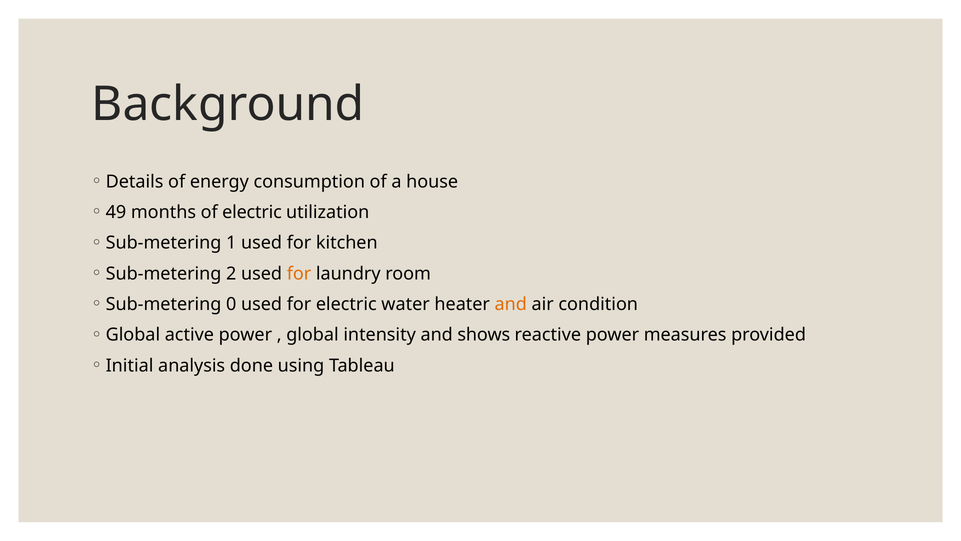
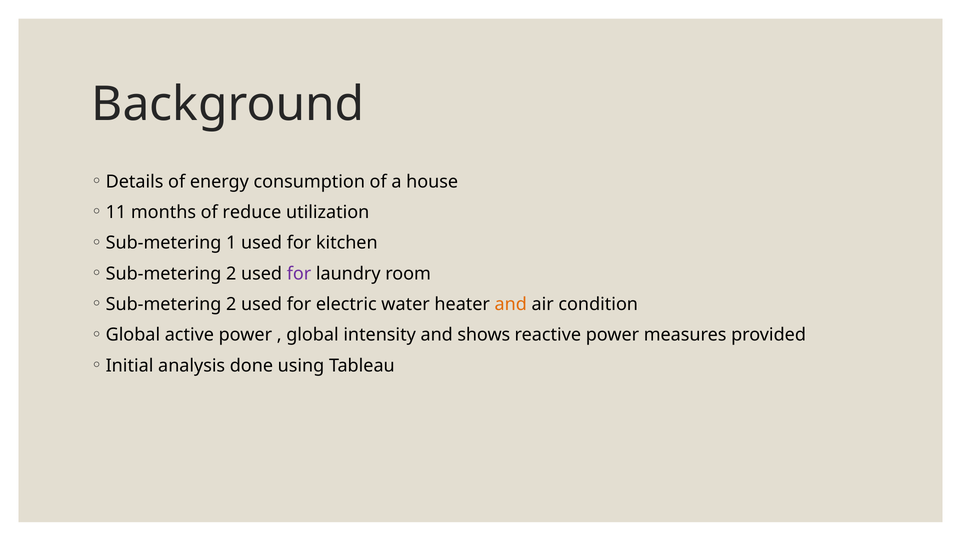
49: 49 -> 11
of electric: electric -> reduce
for at (299, 273) colour: orange -> purple
0 at (231, 304): 0 -> 2
